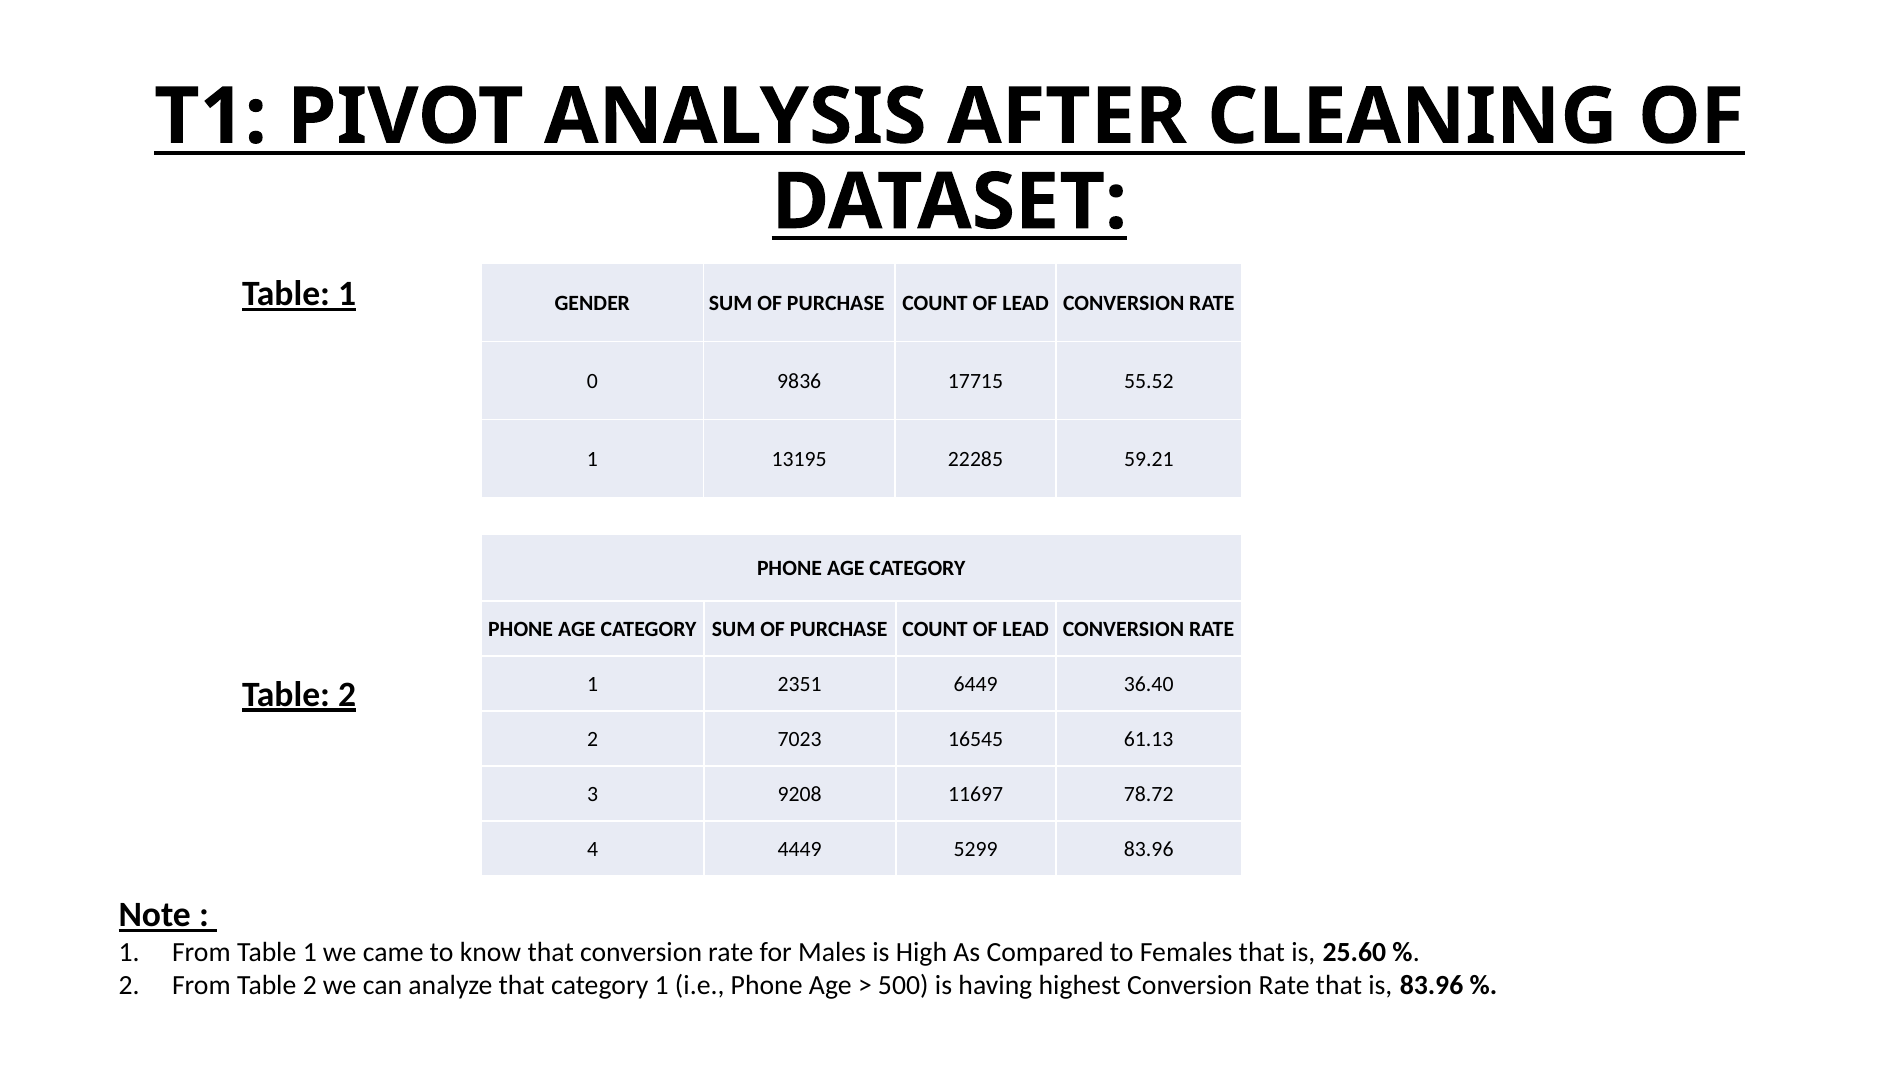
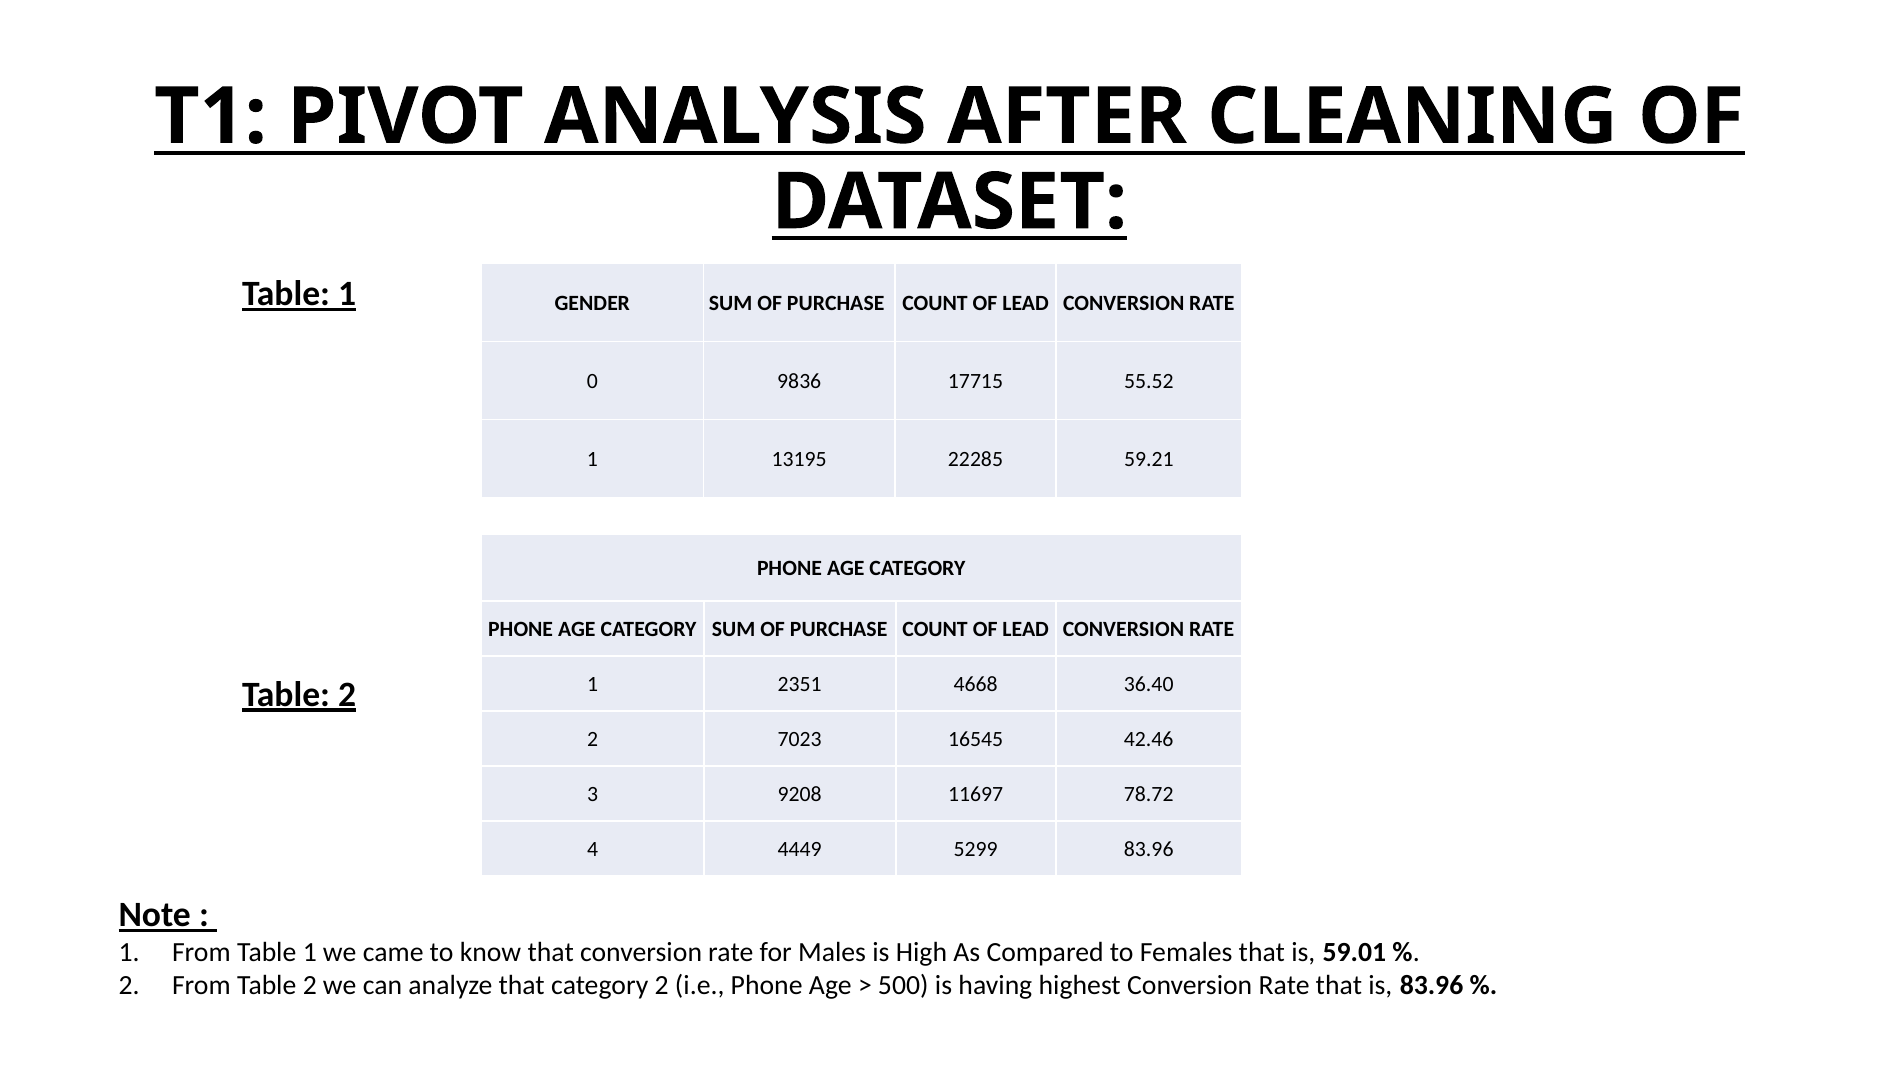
6449: 6449 -> 4668
61.13: 61.13 -> 42.46
25.60: 25.60 -> 59.01
category 1: 1 -> 2
